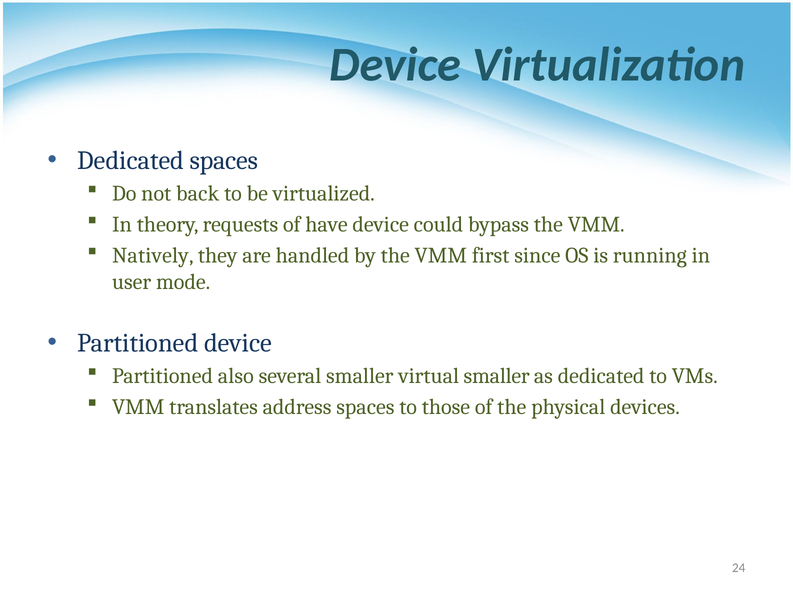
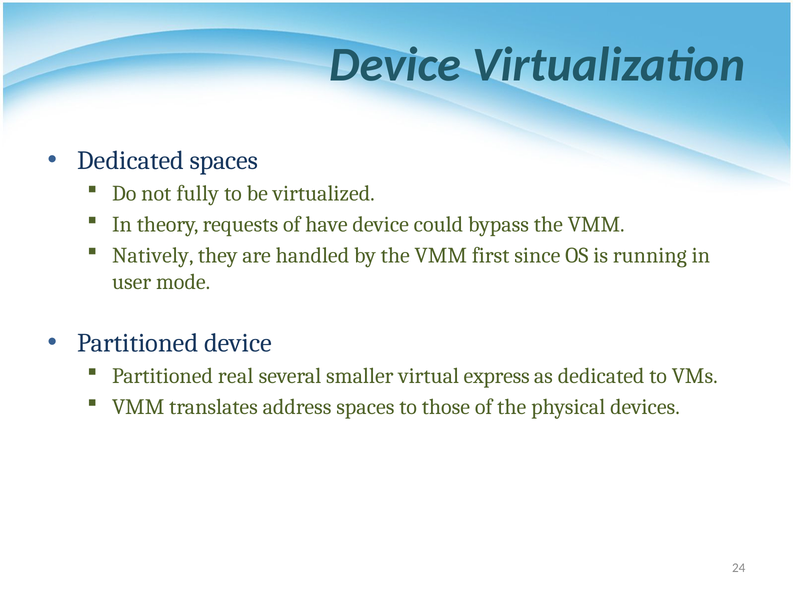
back: back -> fully
also: also -> real
virtual smaller: smaller -> express
